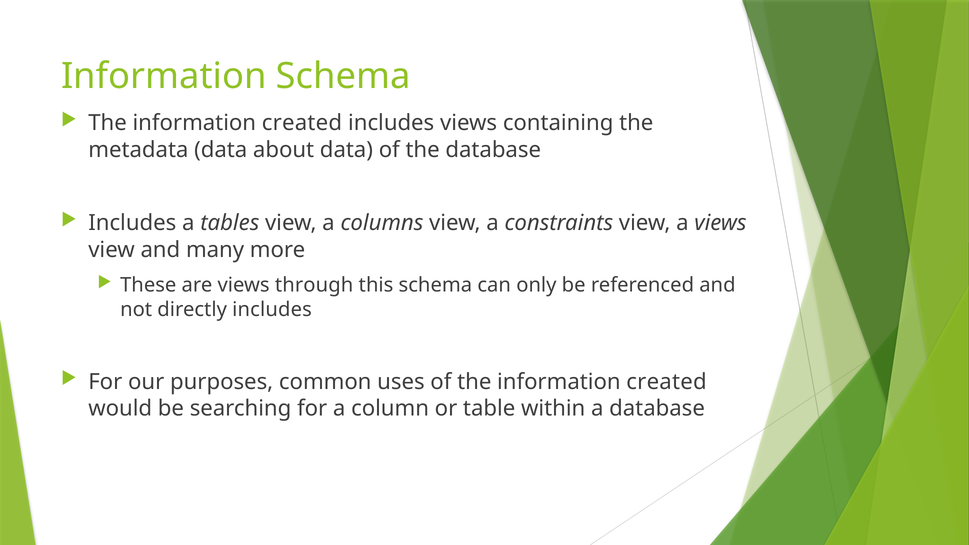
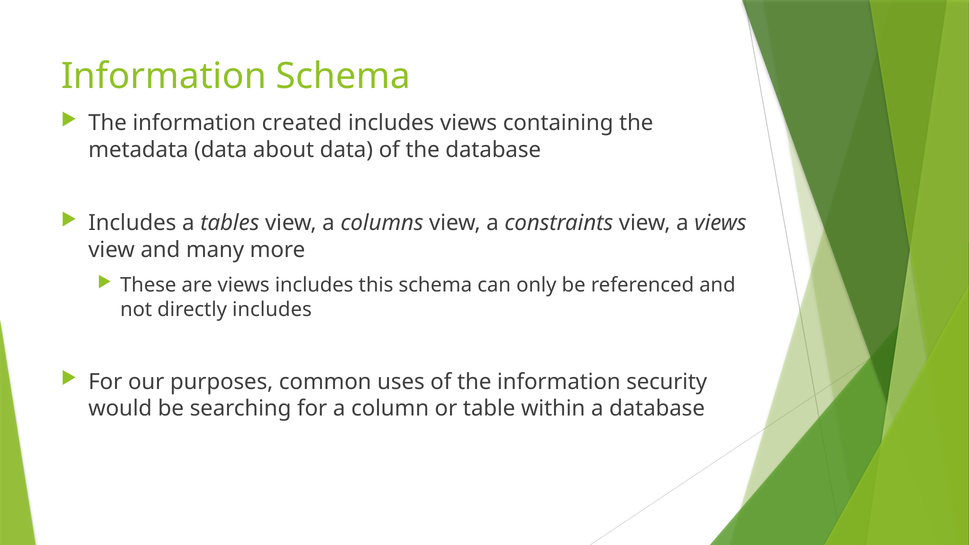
views through: through -> includes
of the information created: created -> security
